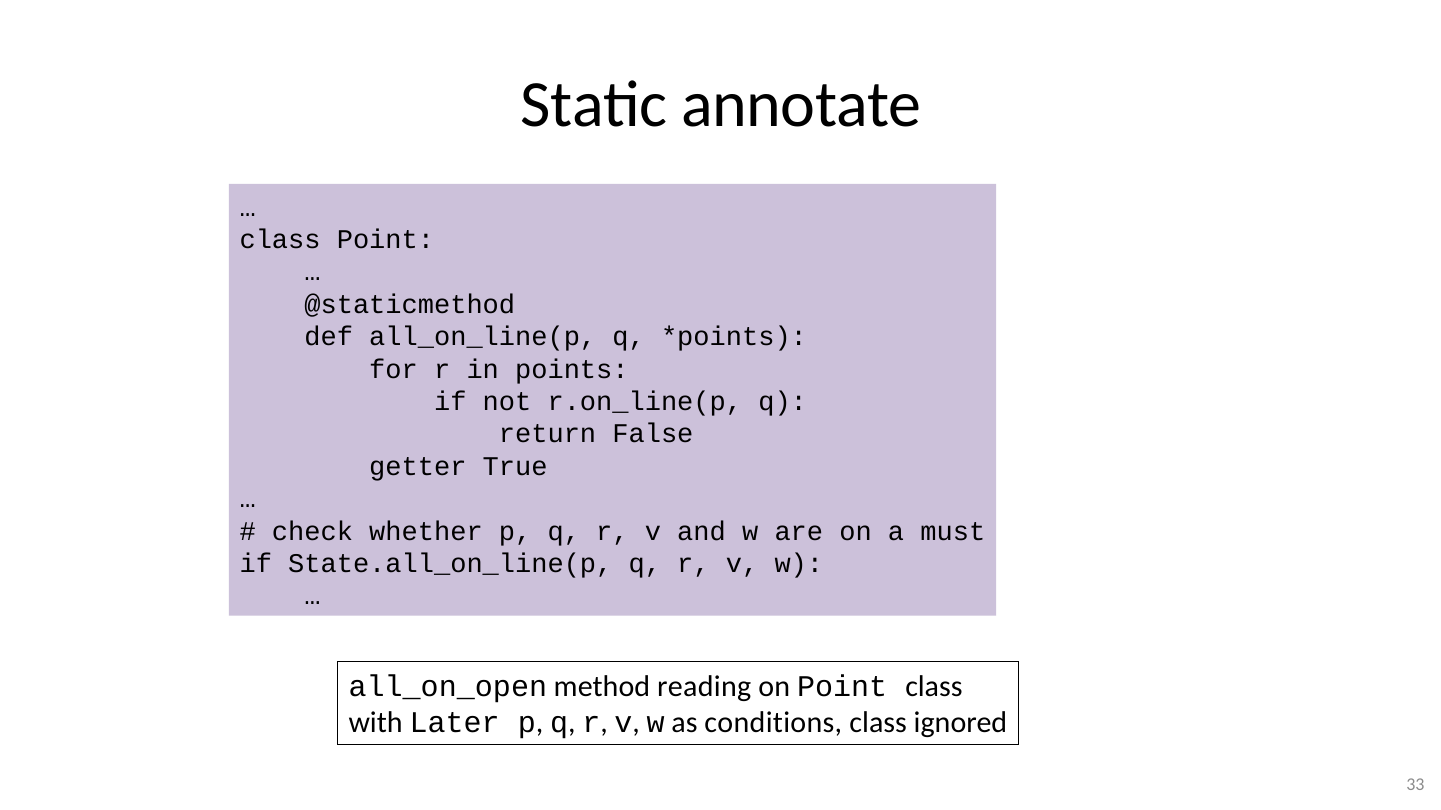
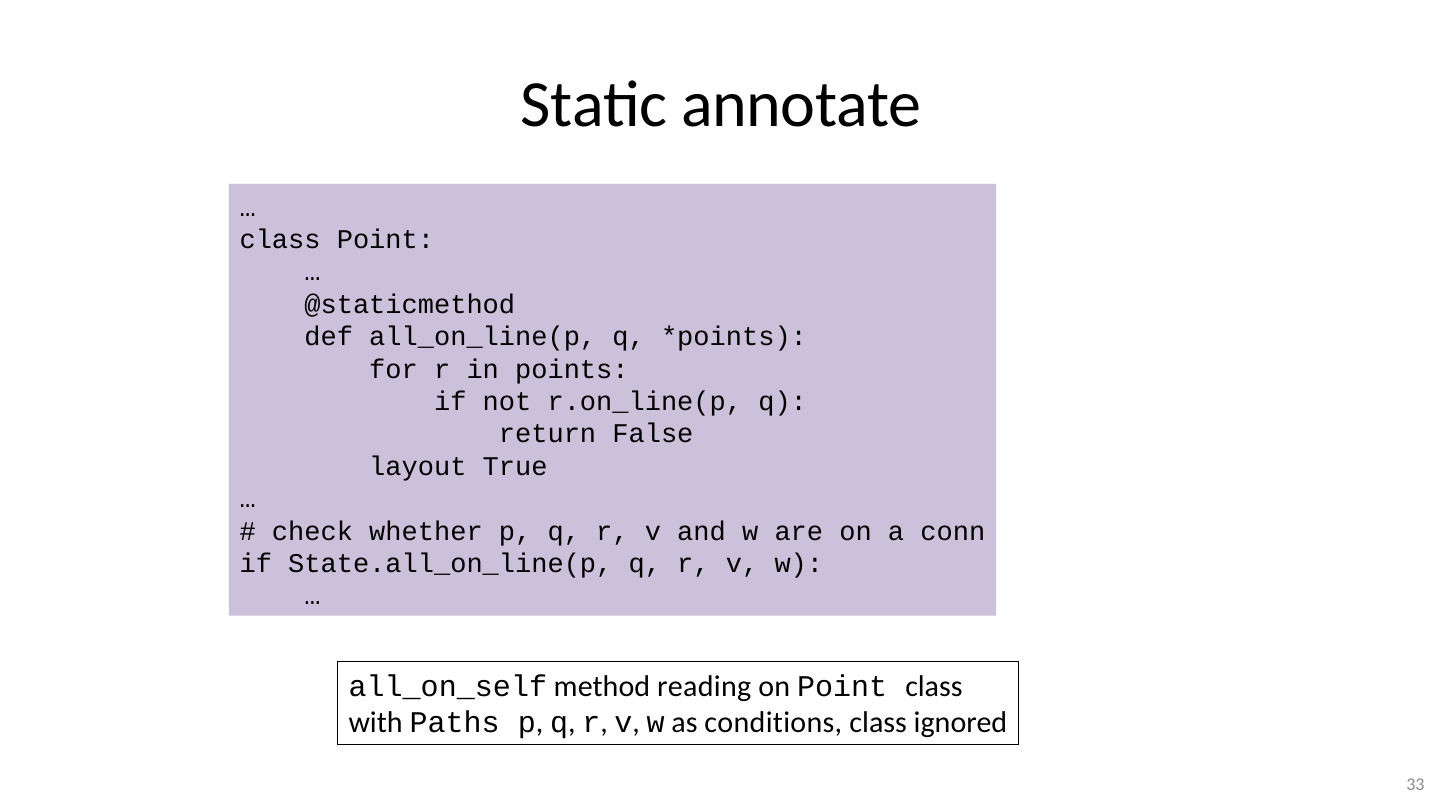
getter: getter -> layout
must: must -> conn
all_on_open: all_on_open -> all_on_self
Later: Later -> Paths
